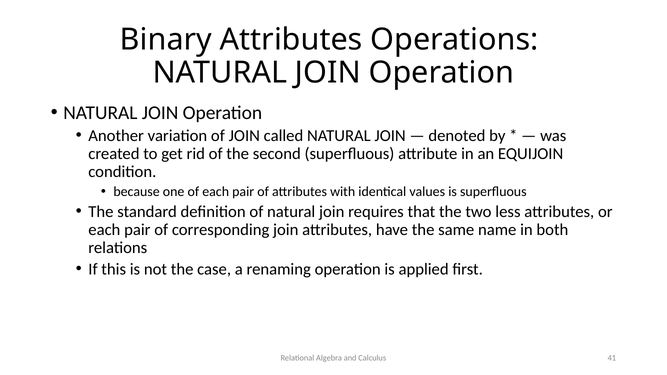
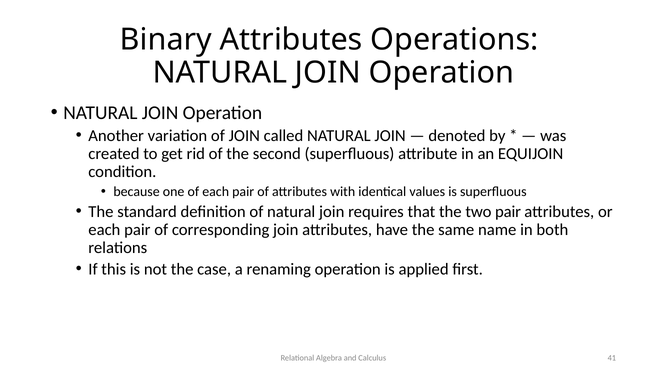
two less: less -> pair
